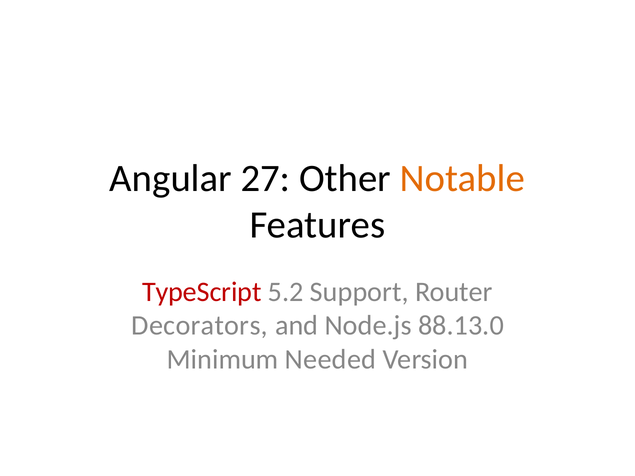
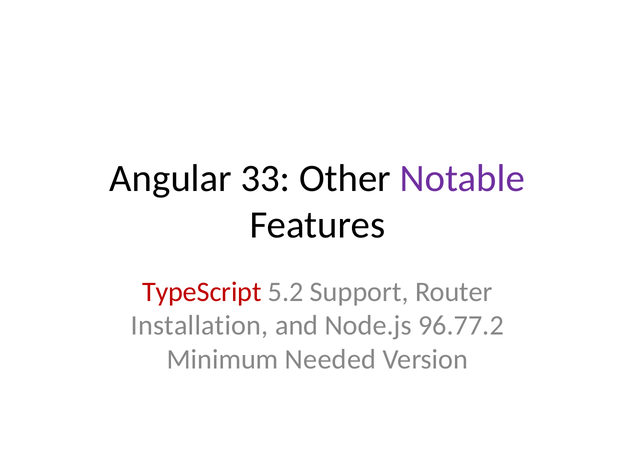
27: 27 -> 33
Notable colour: orange -> purple
Decorators: Decorators -> Installation
88.13.0: 88.13.0 -> 96.77.2
